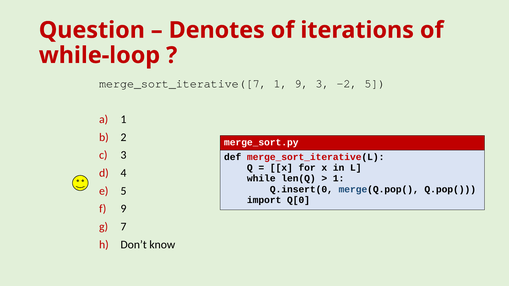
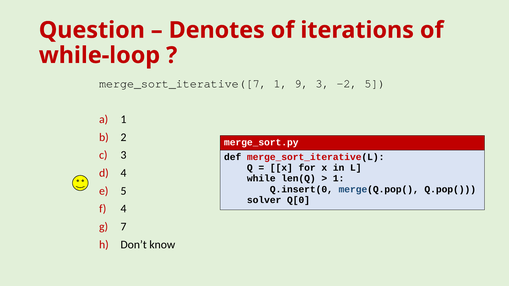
import: import -> solver
9 at (124, 209): 9 -> 4
